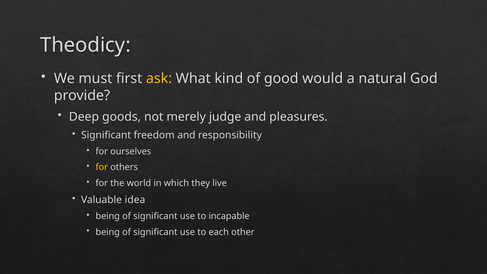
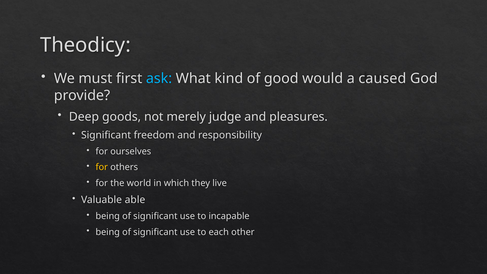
ask colour: yellow -> light blue
natural: natural -> caused
idea: idea -> able
